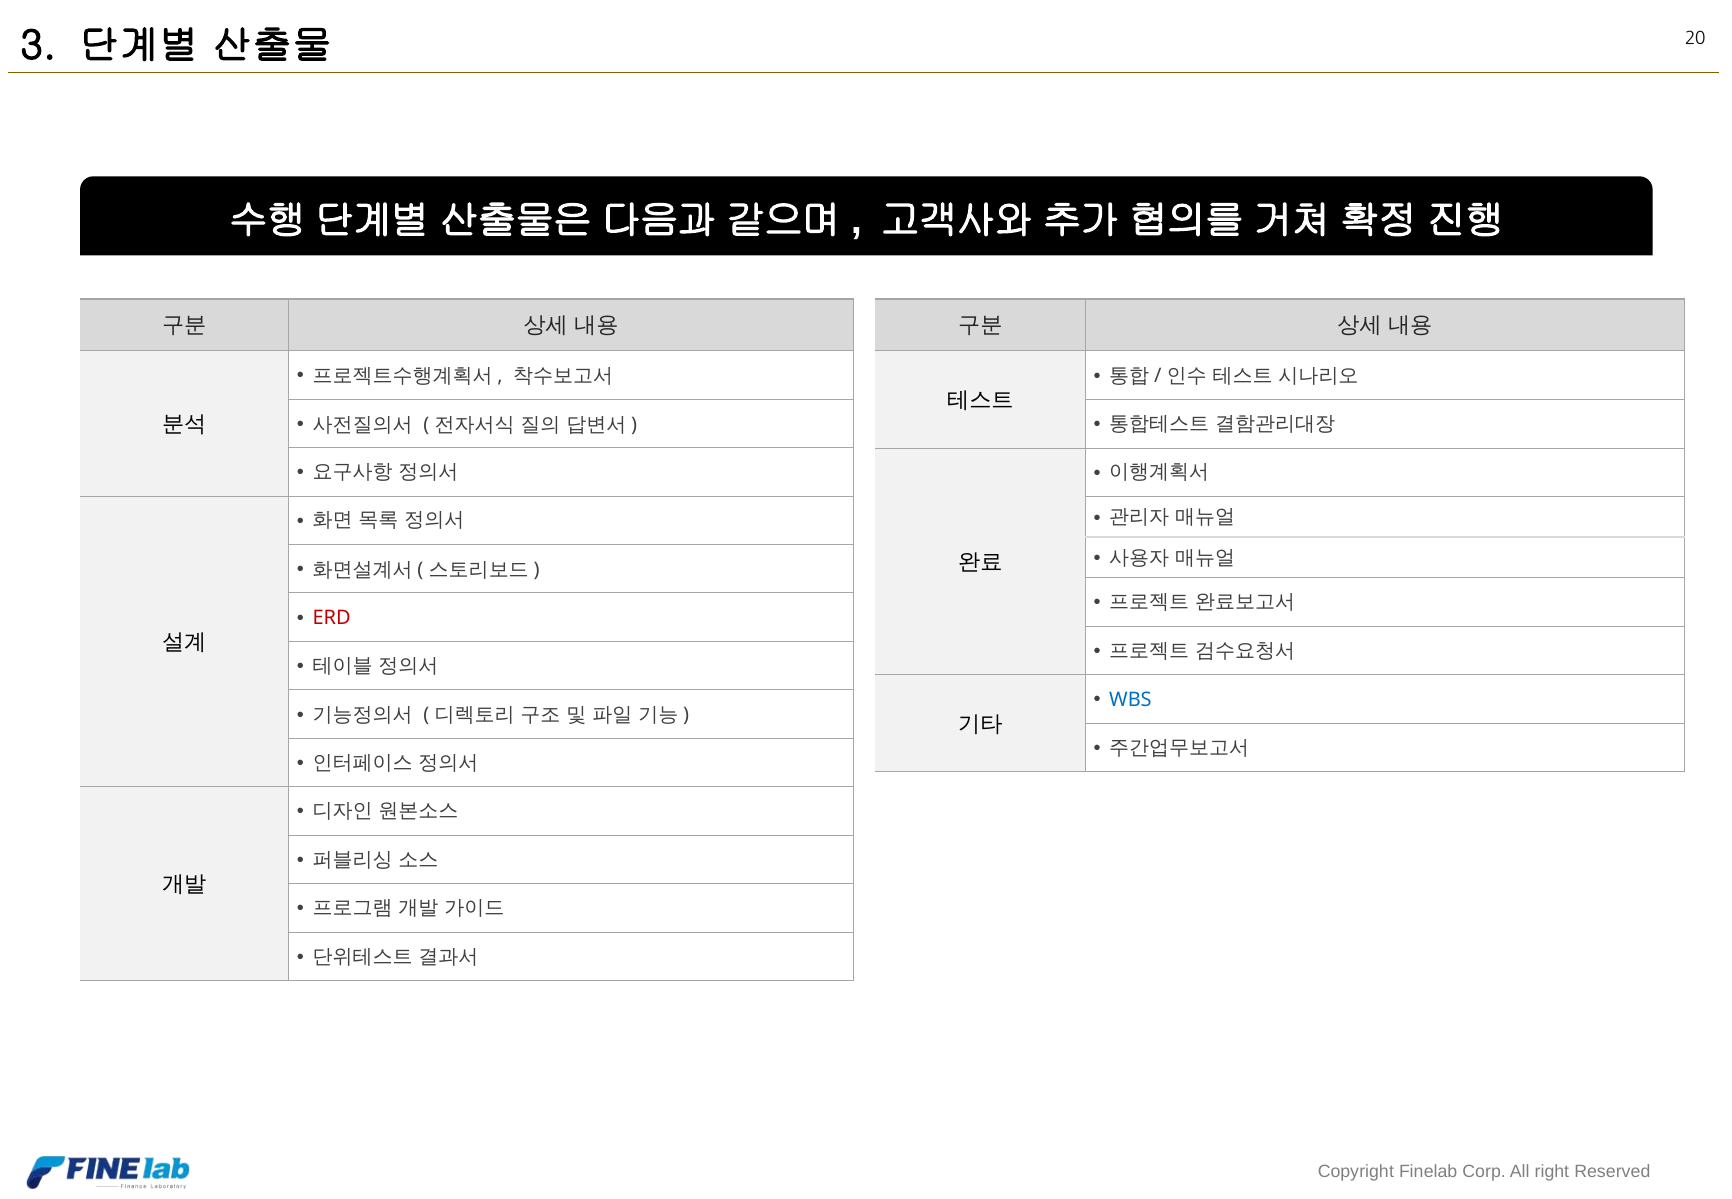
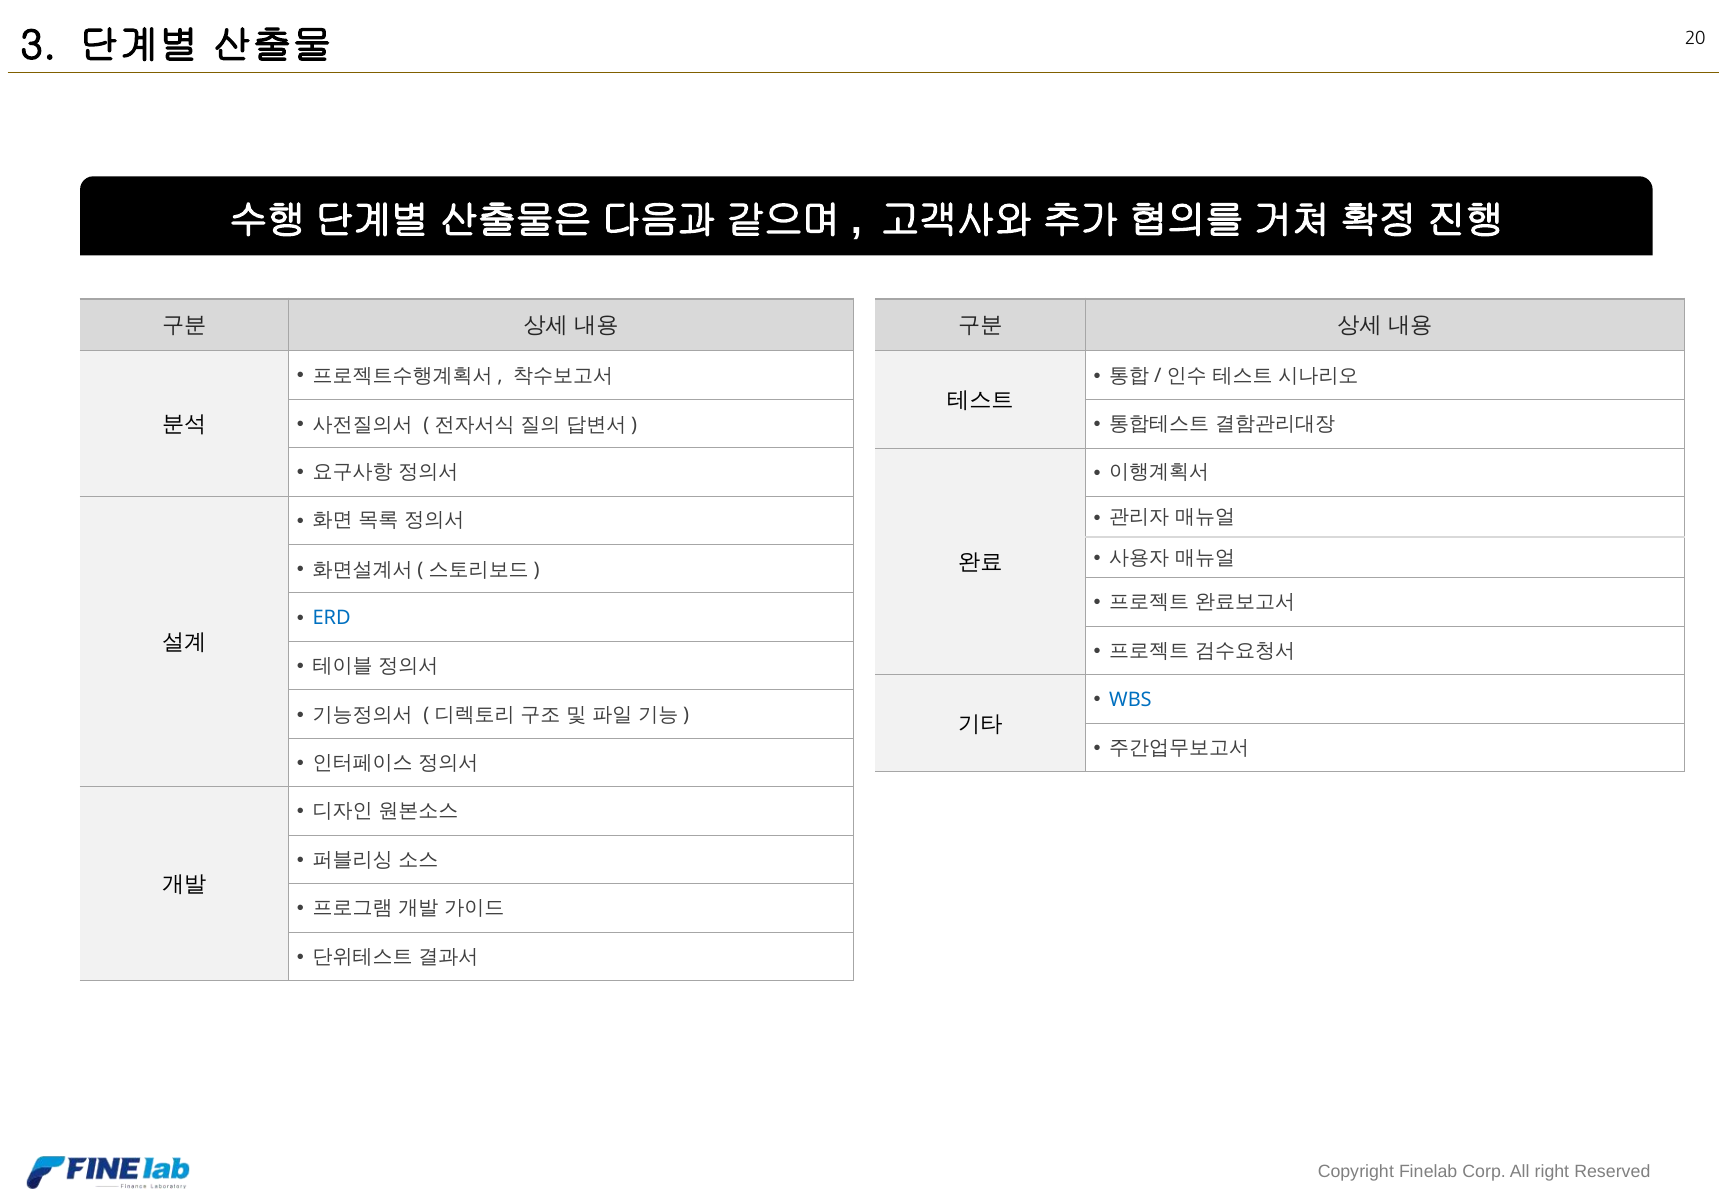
ERD colour: red -> blue
